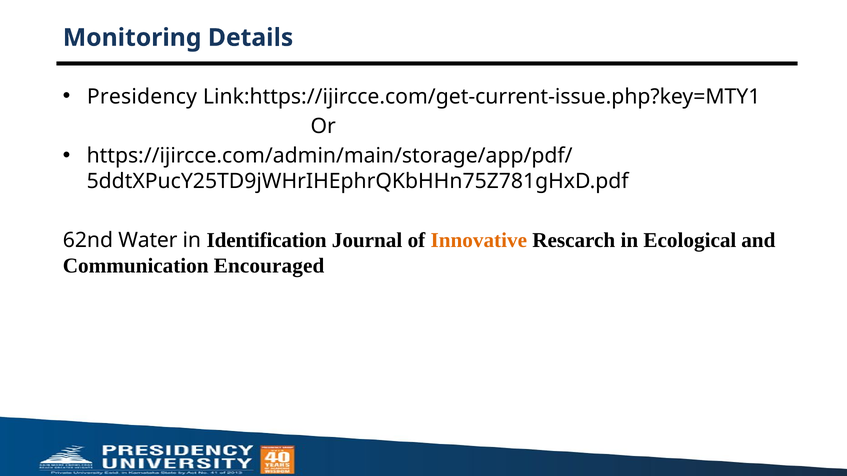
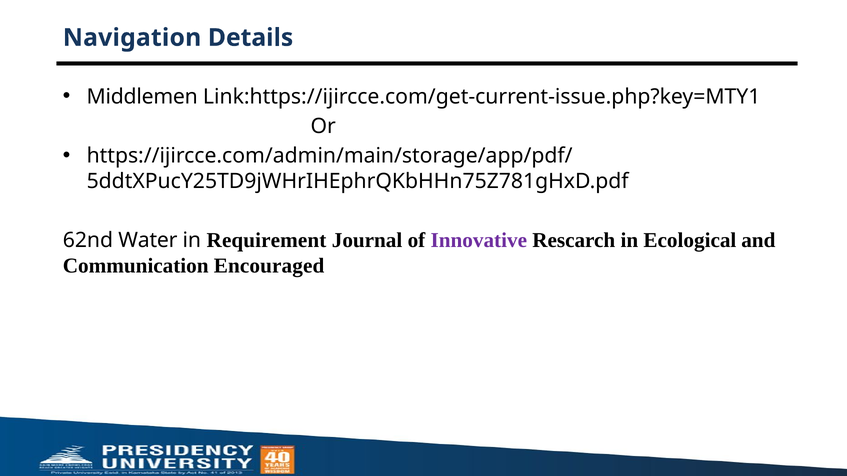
Monitoring: Monitoring -> Navigation
Presidency: Presidency -> Middlemen
Identification: Identification -> Requirement
Innovative colour: orange -> purple
